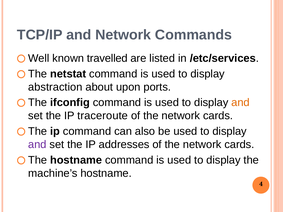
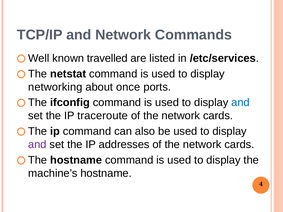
abstraction: abstraction -> networking
upon: upon -> once
and at (241, 103) colour: orange -> blue
